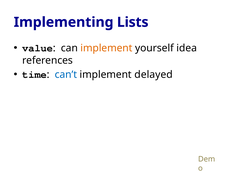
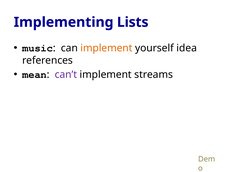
value: value -> music
time: time -> mean
can’t colour: blue -> purple
delayed: delayed -> streams
